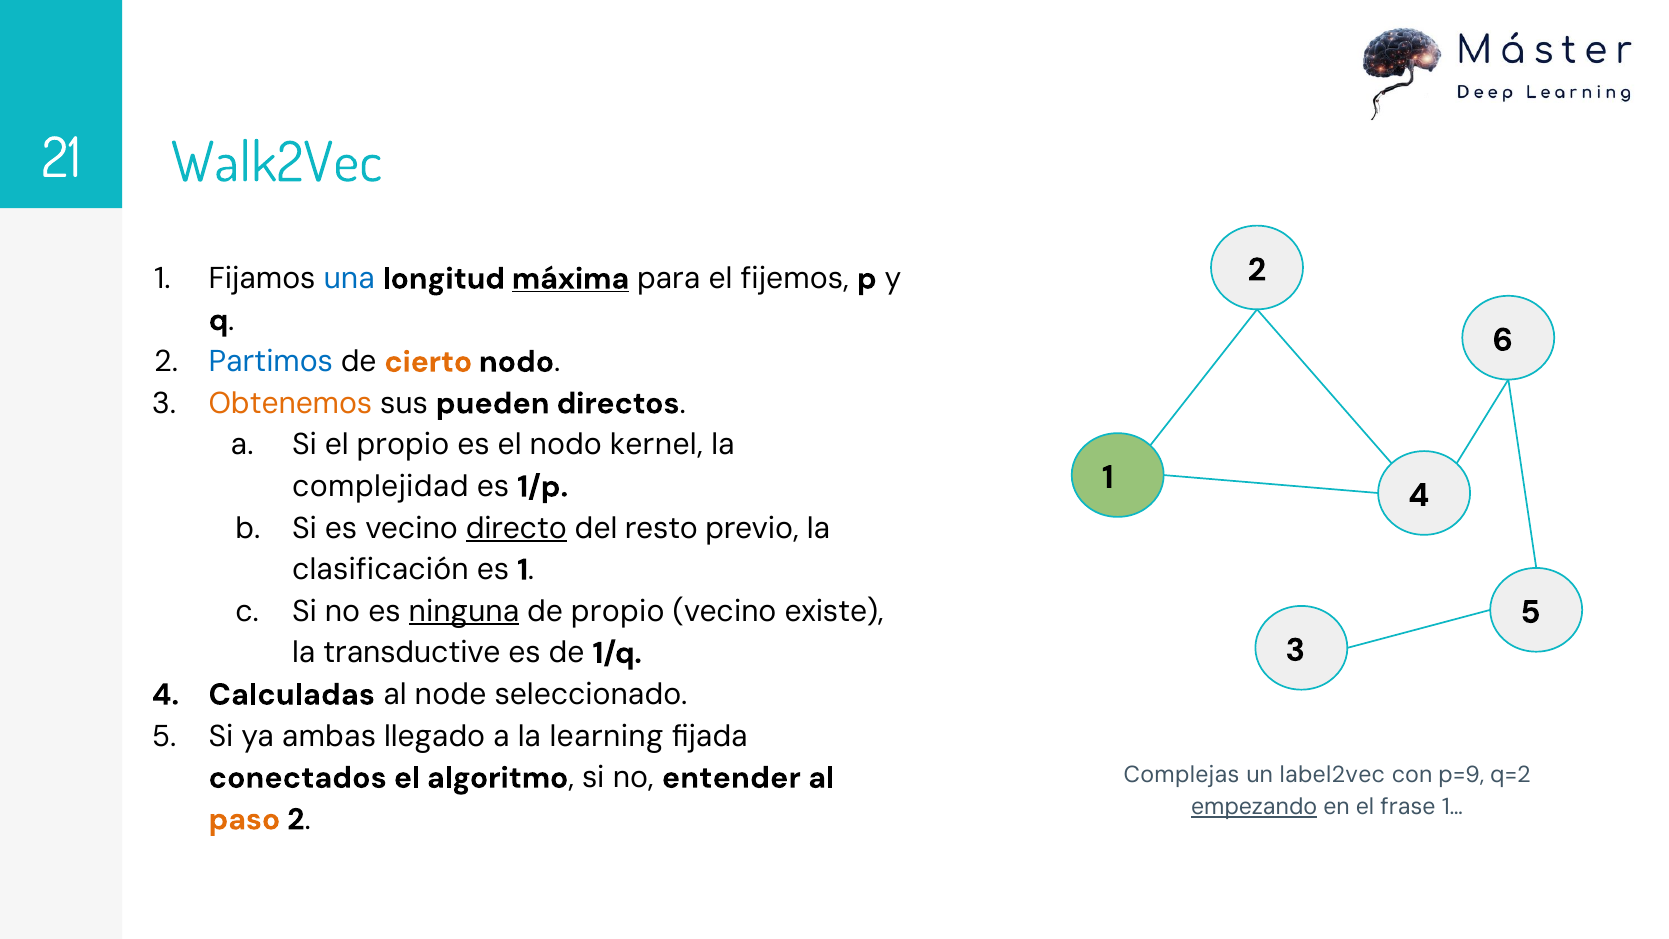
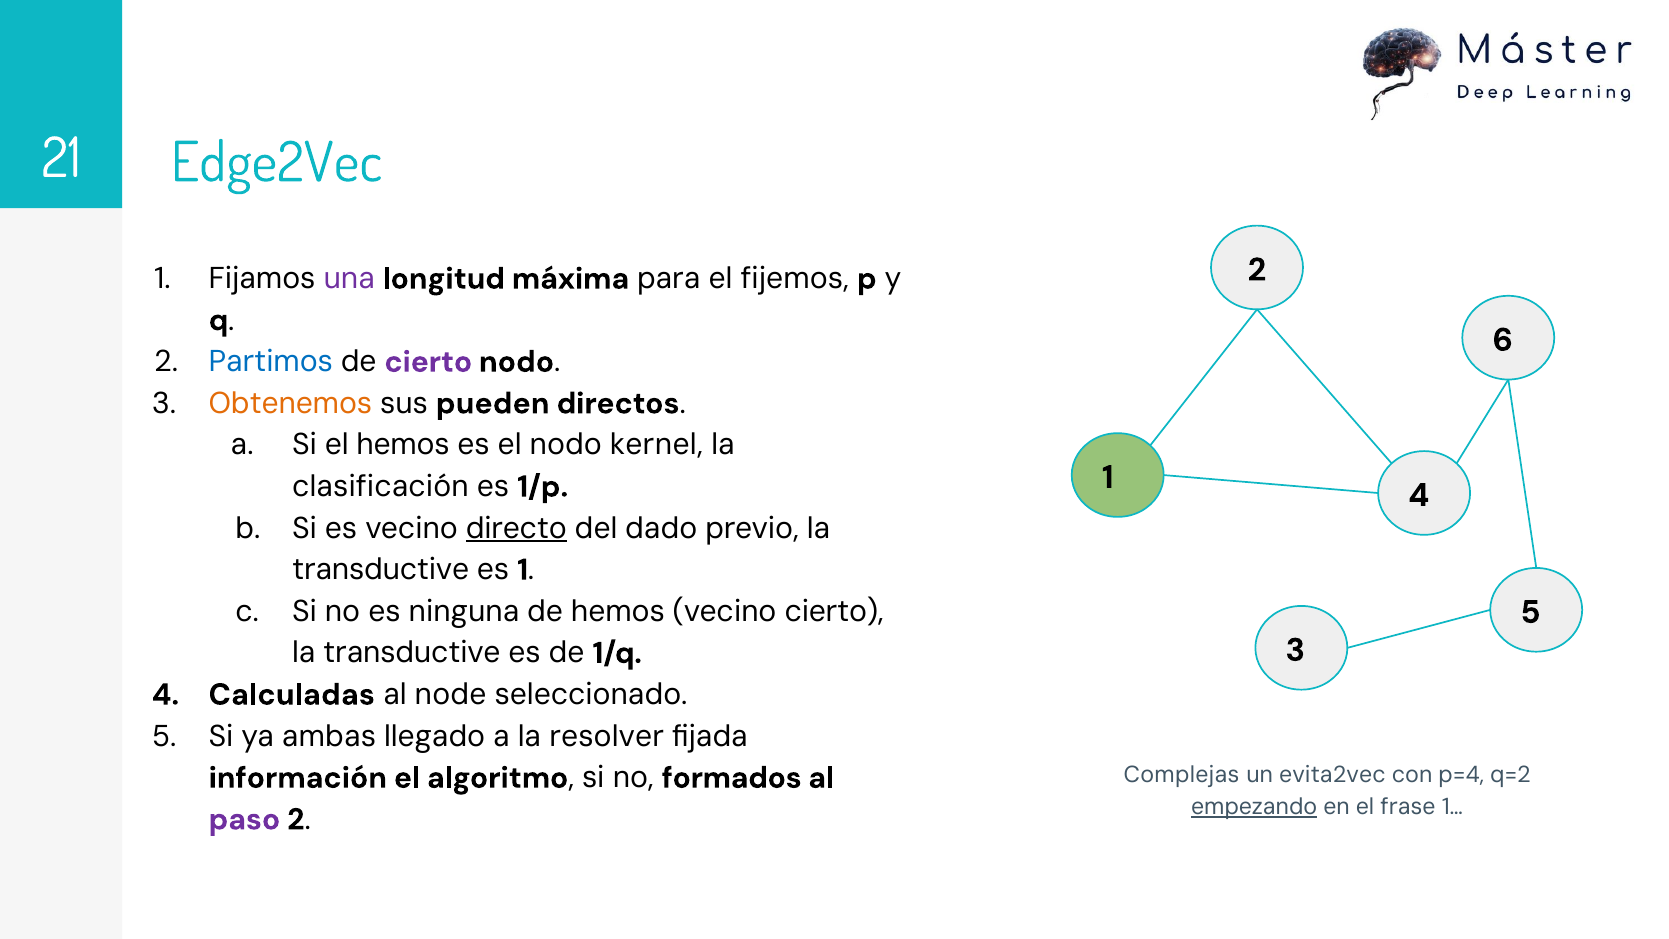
Walk2Vec: Walk2Vec -> Edge2Vec
una colour: blue -> purple
máxima underline: present -> none
cierto at (428, 362) colour: orange -> purple
el propio: propio -> hemos
complejidad: complejidad -> clasificación
resto: resto -> dado
clasificación at (380, 570): clasificación -> transductive
ninguna underline: present -> none
de propio: propio -> hemos
vecino existe: existe -> cierto
learning: learning -> resolver
conectados: conectados -> información
entender: entender -> formados
label2vec: label2vec -> evita2vec
p=9: p=9 -> p=4
paso colour: orange -> purple
